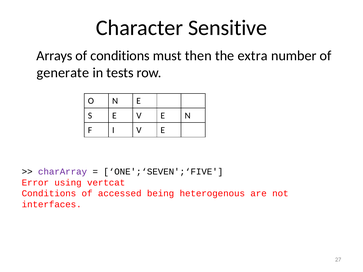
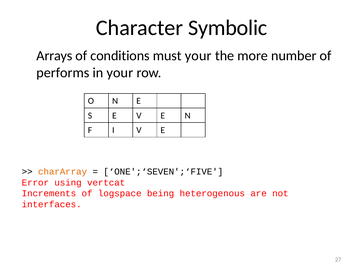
Sensitive: Sensitive -> Symbolic
must then: then -> your
extra: extra -> more
generate: generate -> performs
in tests: tests -> your
charArray colour: purple -> orange
Conditions at (49, 194): Conditions -> Increments
accessed: accessed -> logspace
